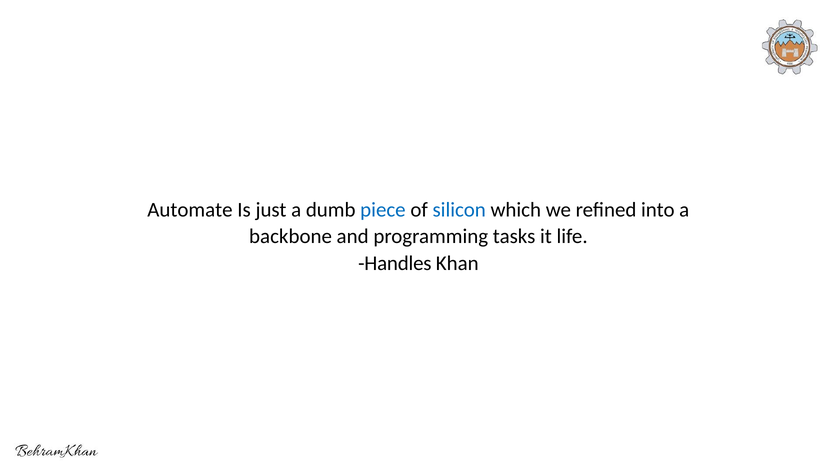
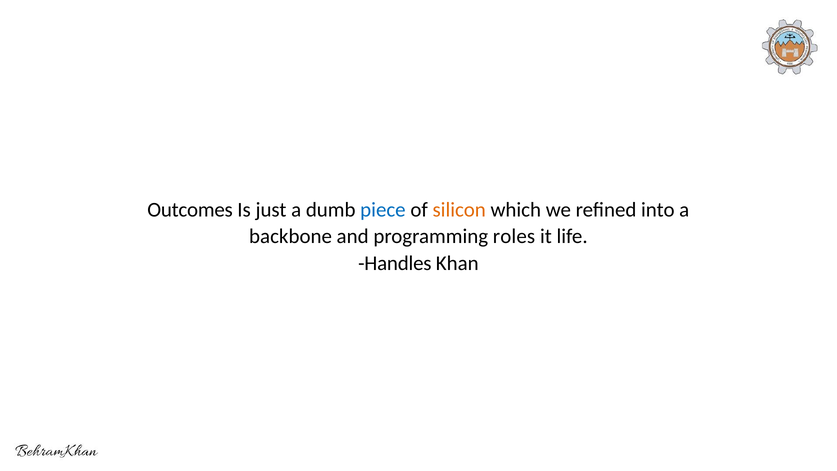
Automate: Automate -> Outcomes
silicon colour: blue -> orange
tasks: tasks -> roles
